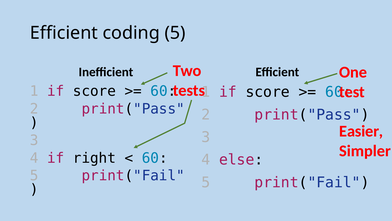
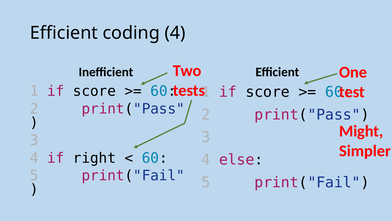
coding 5: 5 -> 4
Easier: Easier -> Might
